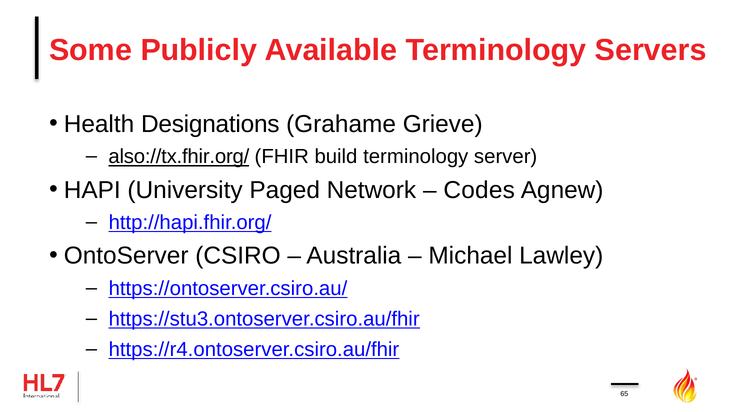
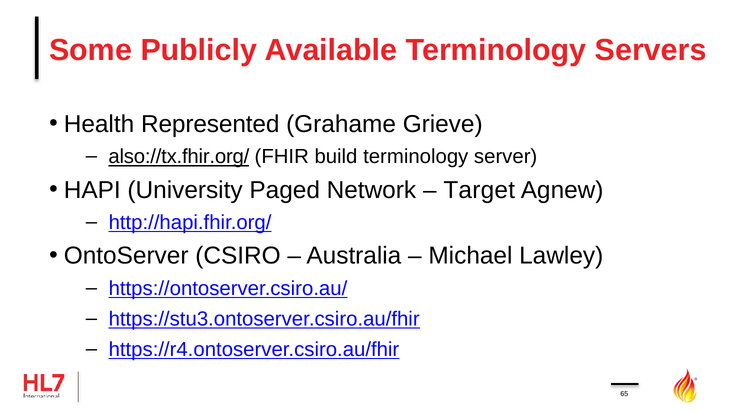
Designations: Designations -> Represented
Codes: Codes -> Target
